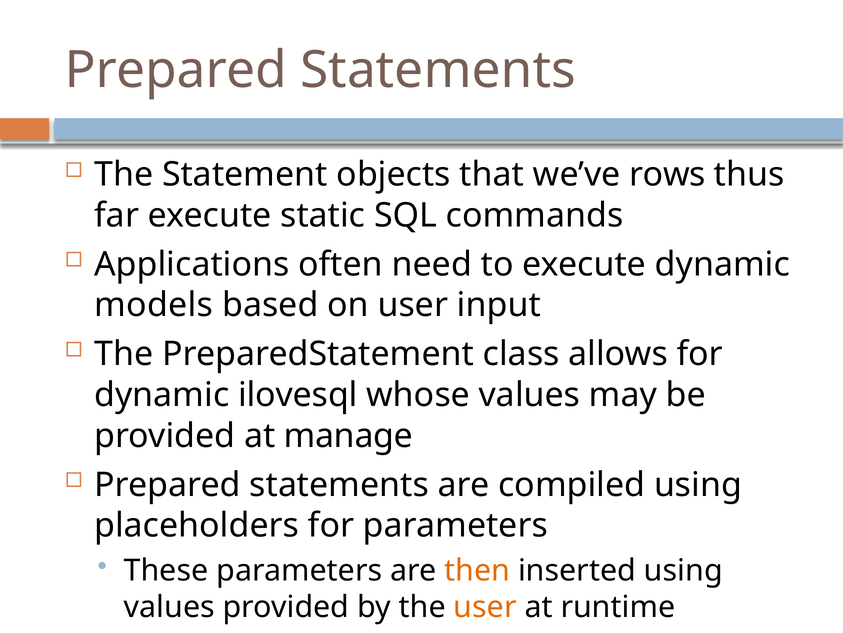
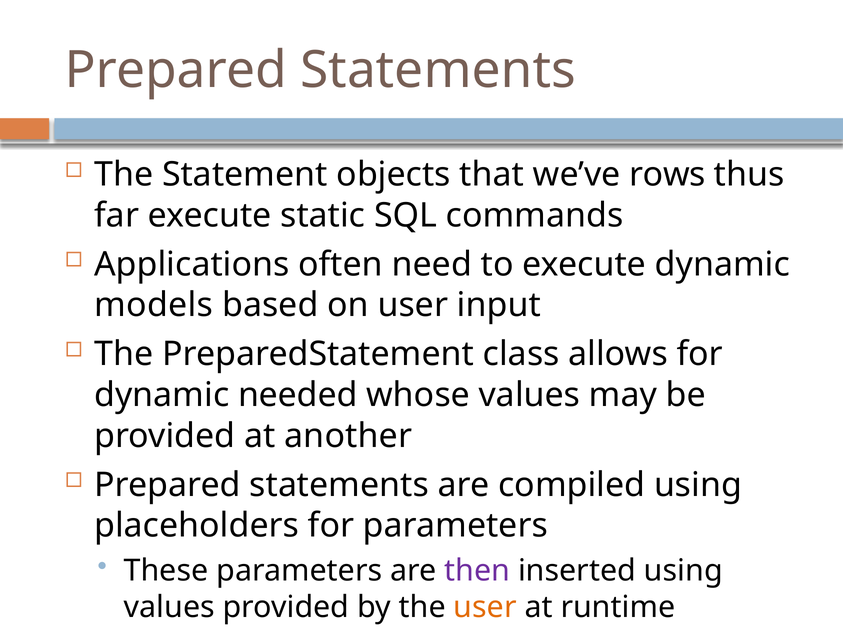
ilovesql: ilovesql -> needed
manage: manage -> another
then colour: orange -> purple
